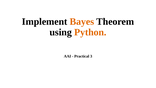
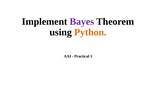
Bayes colour: orange -> purple
